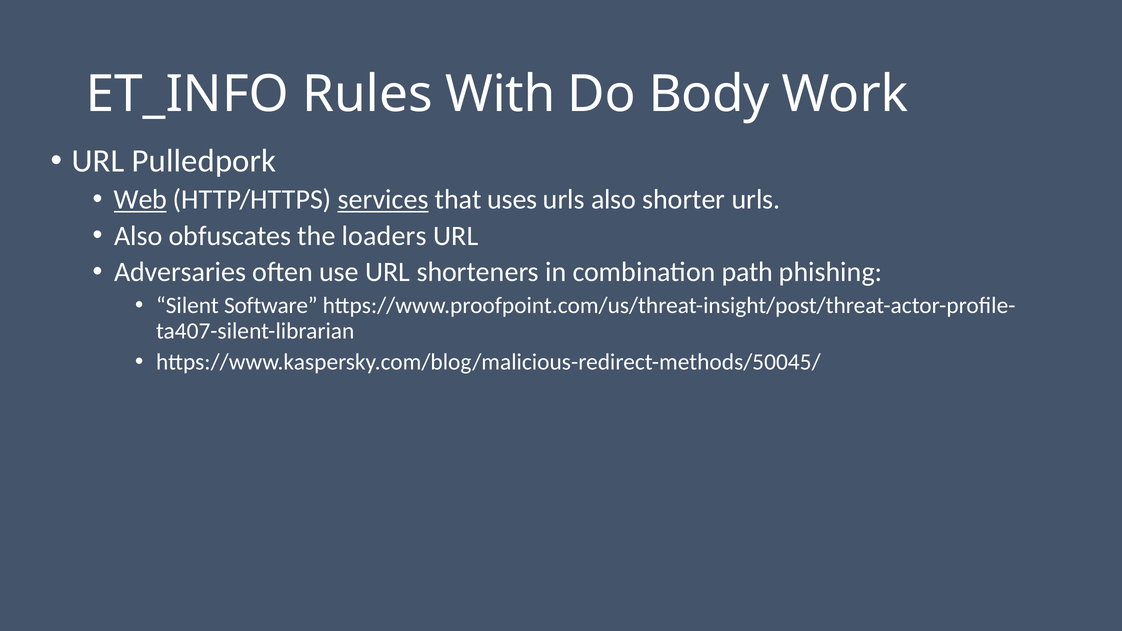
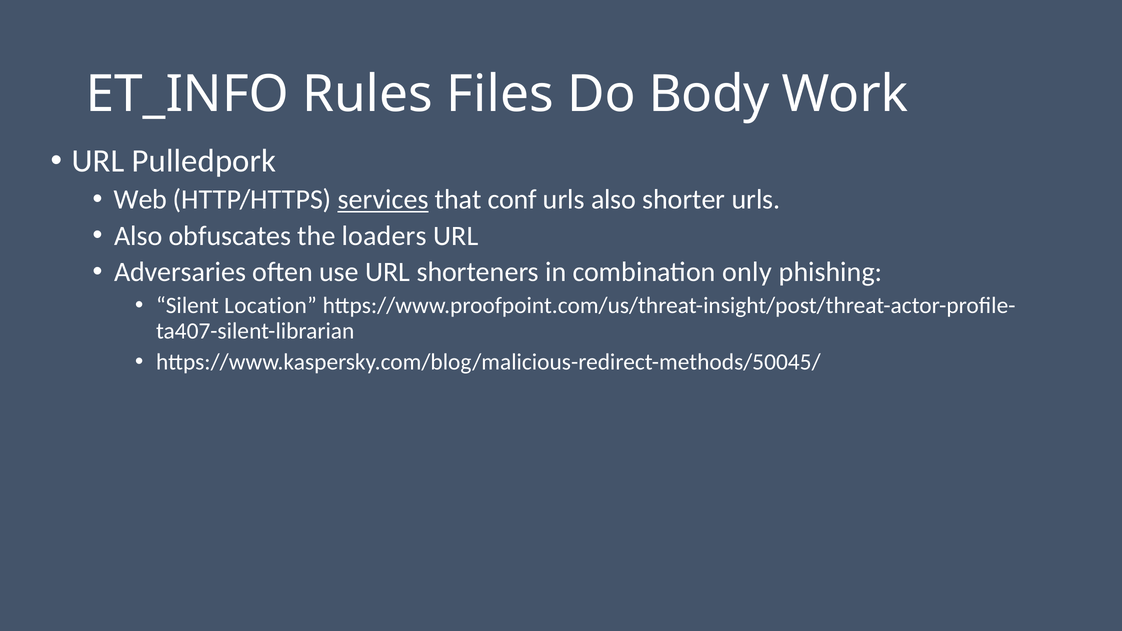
With: With -> Files
Web underline: present -> none
uses: uses -> conf
path: path -> only
Software: Software -> Location
